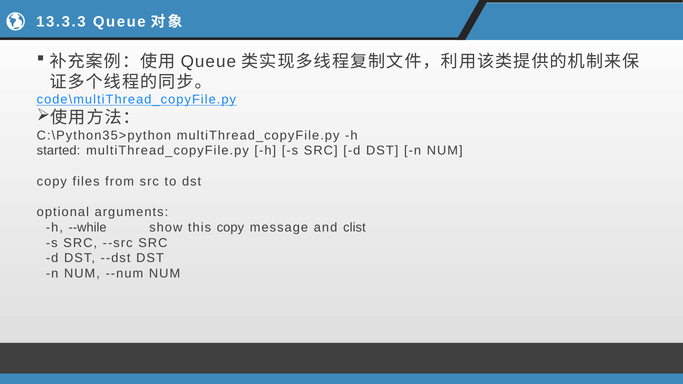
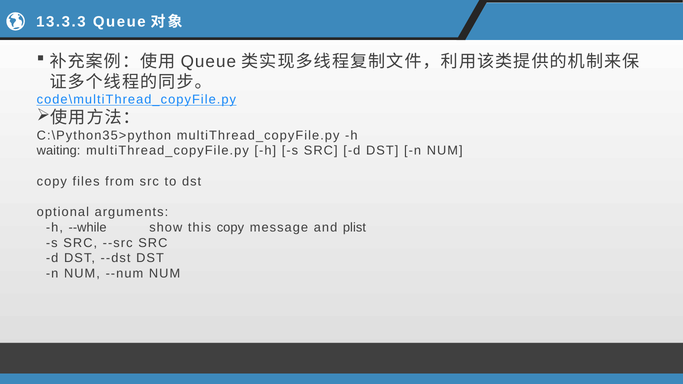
started: started -> waiting
clist: clist -> plist
